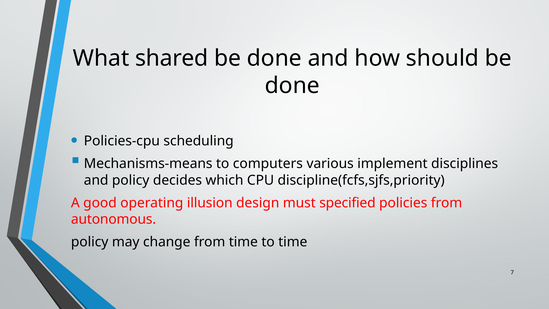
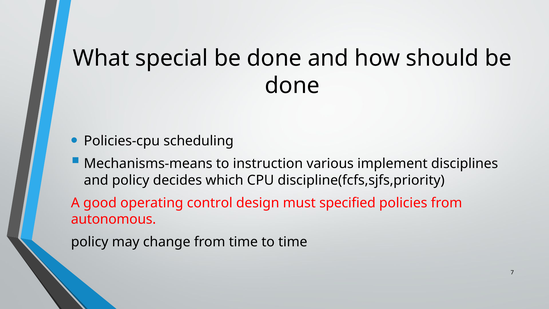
shared: shared -> special
computers: computers -> instruction
illusion: illusion -> control
